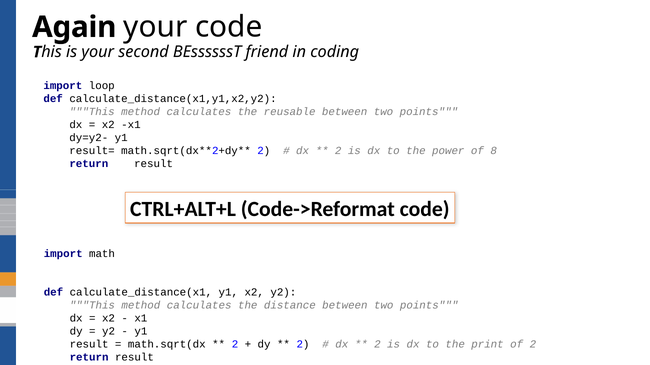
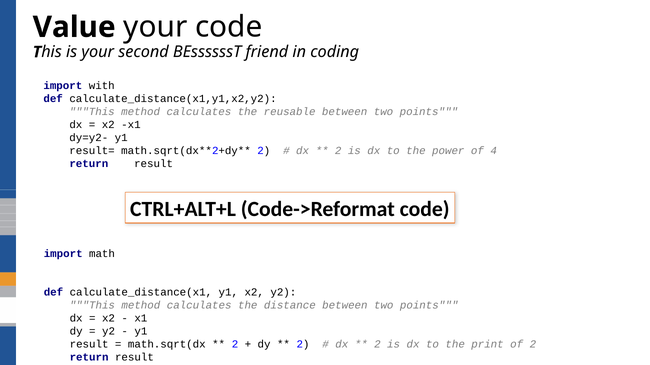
Again: Again -> Value
loop: loop -> with
8: 8 -> 4
